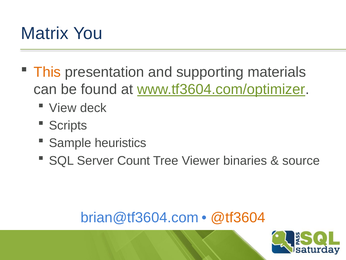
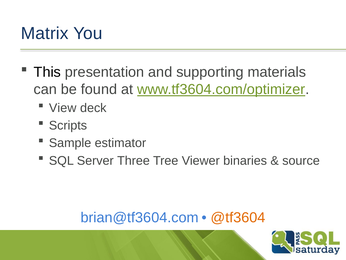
This colour: orange -> black
heuristics: heuristics -> estimator
Count: Count -> Three
